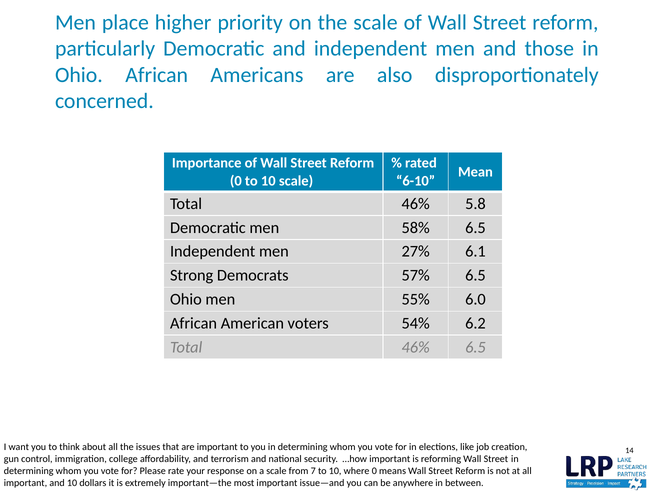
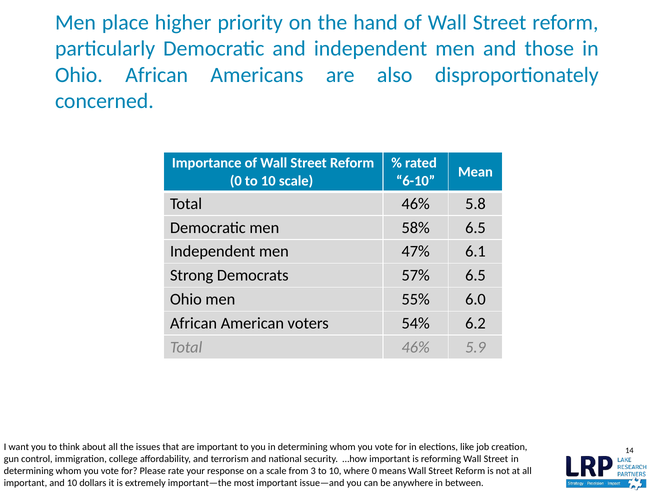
the scale: scale -> hand
27%: 27% -> 47%
46% 6.5: 6.5 -> 5.9
7: 7 -> 3
